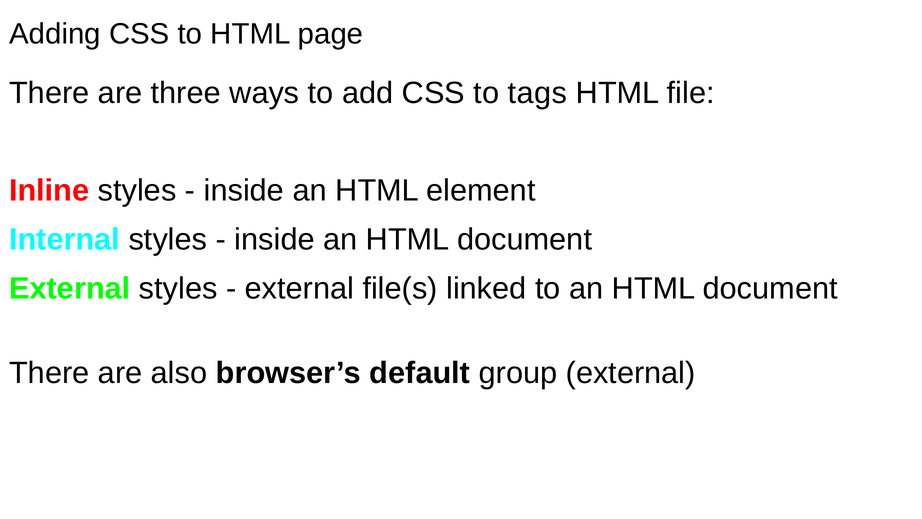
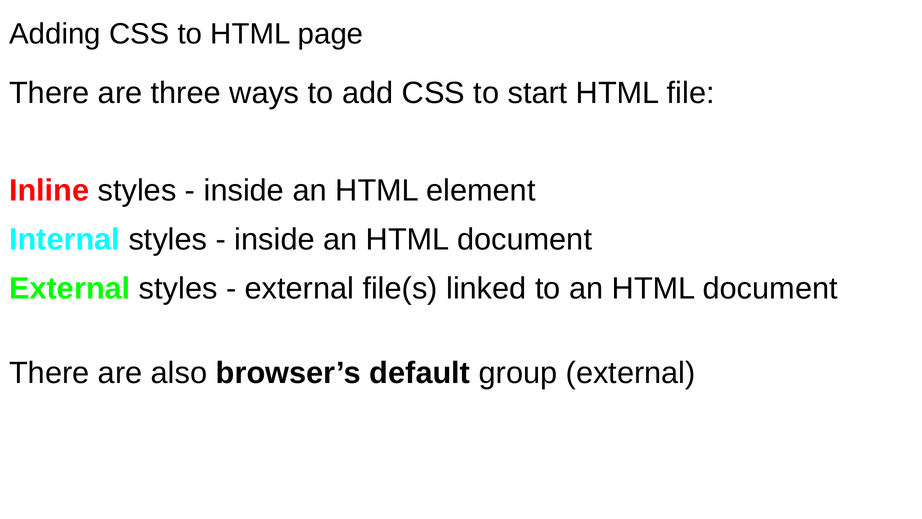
tags: tags -> start
